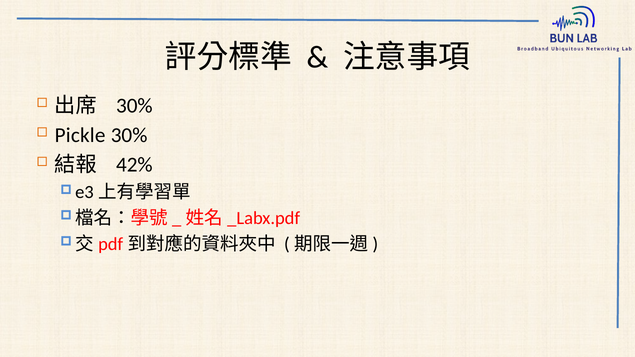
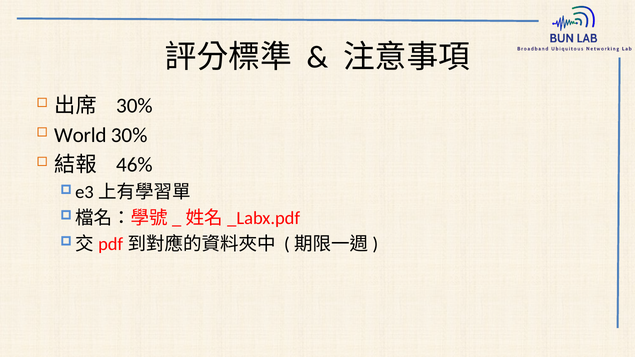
Pickle: Pickle -> World
42%: 42% -> 46%
